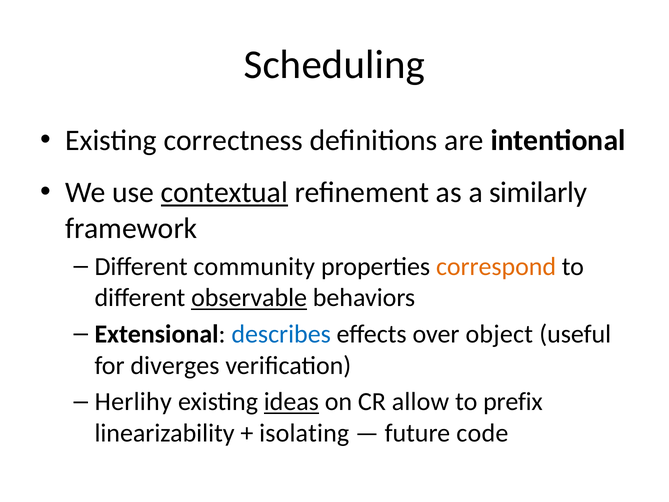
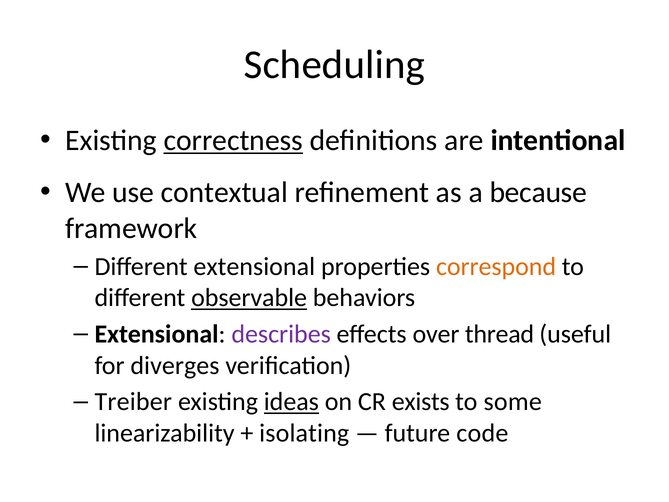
correctness underline: none -> present
contextual underline: present -> none
similarly: similarly -> because
Different community: community -> extensional
describes colour: blue -> purple
object: object -> thread
Herlihy: Herlihy -> Treiber
allow: allow -> exists
prefix: prefix -> some
